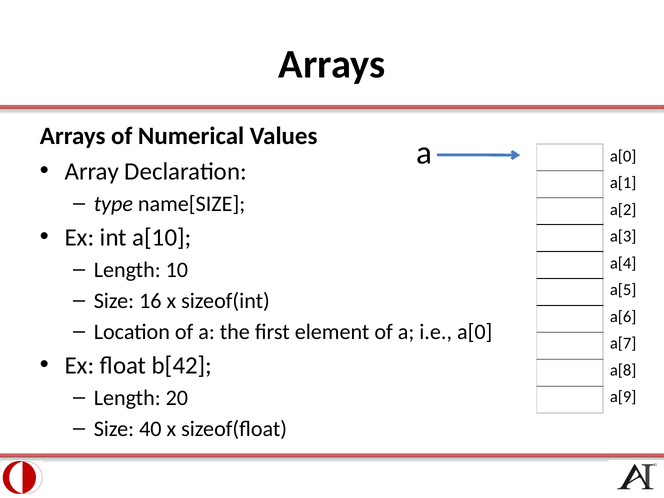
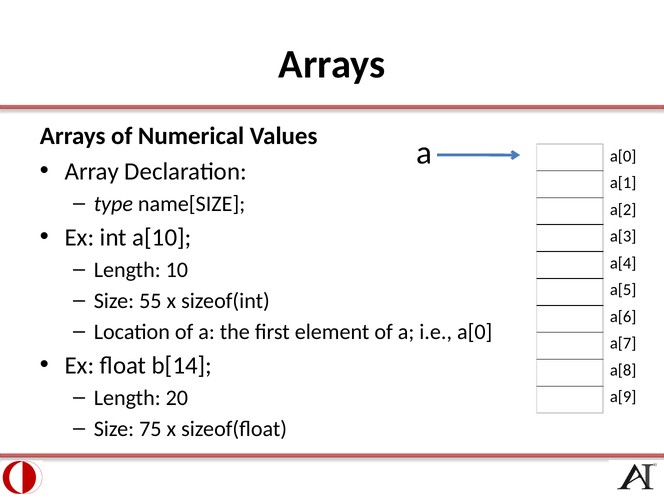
16: 16 -> 55
b[42: b[42 -> b[14
40: 40 -> 75
